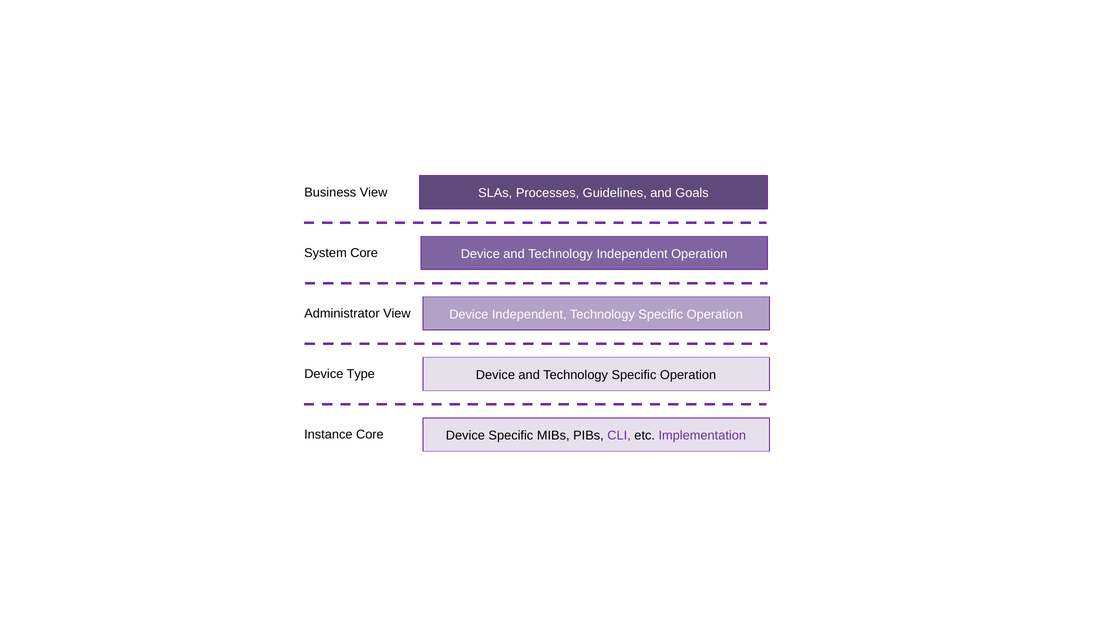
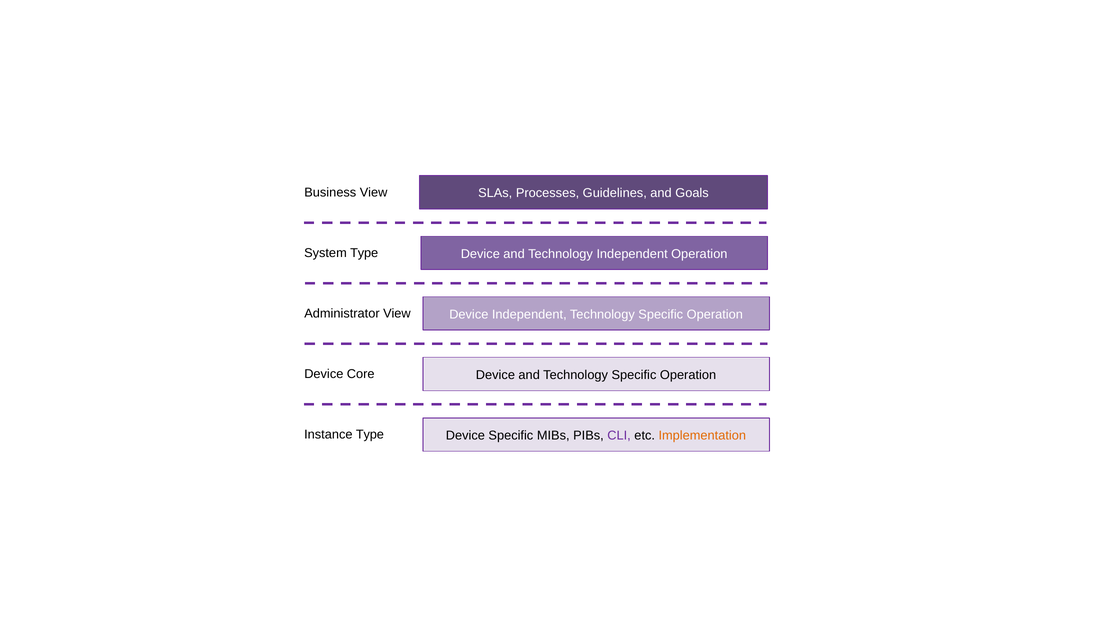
System Core: Core -> Type
Type: Type -> Core
Instance Core: Core -> Type
Implementation colour: purple -> orange
